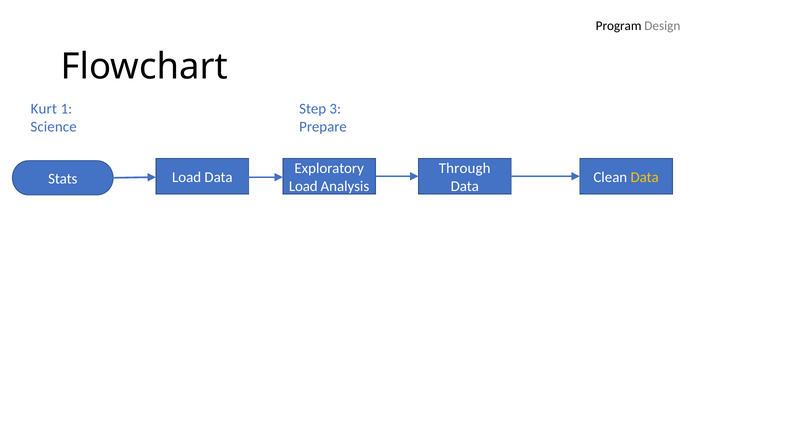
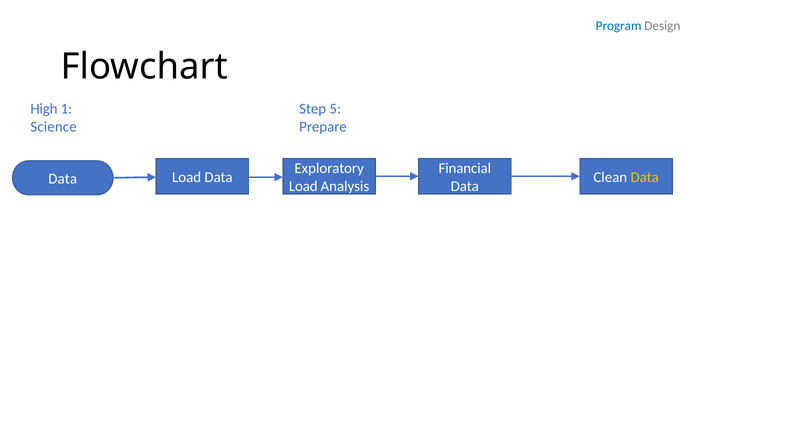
Program colour: black -> blue
Kurt: Kurt -> High
3: 3 -> 5
Through: Through -> Financial
Stats at (63, 179): Stats -> Data
